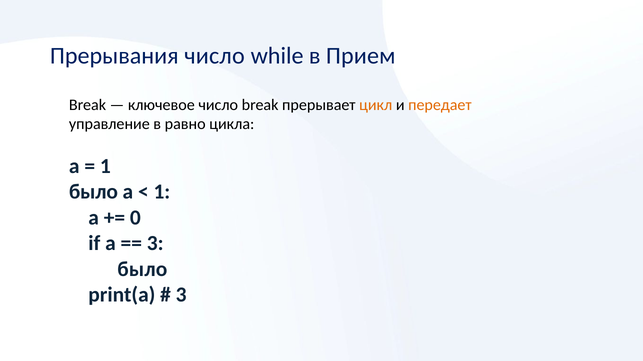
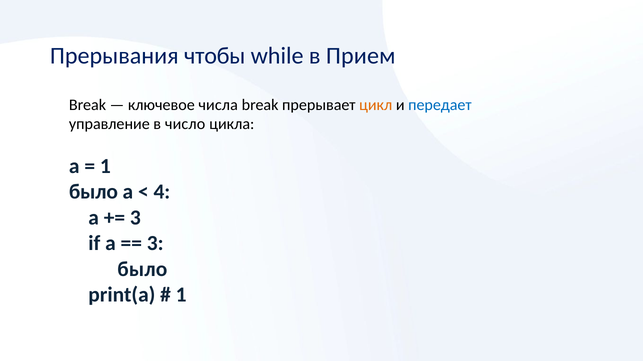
Прерывания число: число -> чтобы
ключевое число: число -> числа
передает colour: orange -> blue
равно: равно -> число
1 at (162, 192): 1 -> 4
0 at (135, 218): 0 -> 3
3 at (181, 295): 3 -> 1
